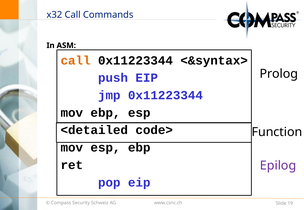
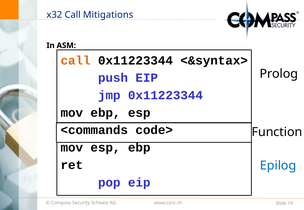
Commands: Commands -> Mitigations
<detailed: <detailed -> <commands
Epilog colour: purple -> blue
